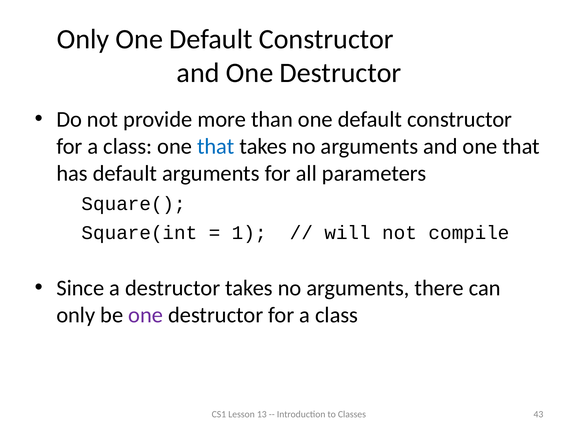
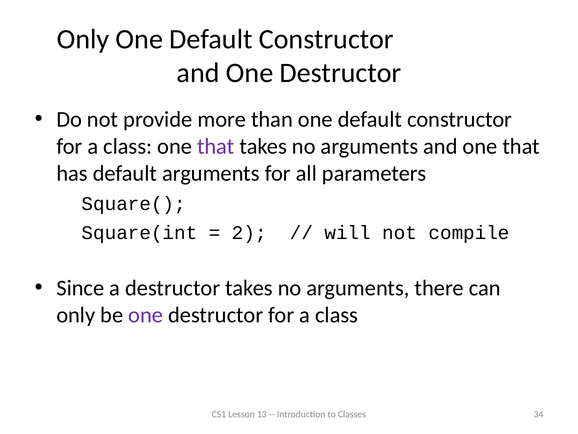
that at (216, 146) colour: blue -> purple
1: 1 -> 2
43: 43 -> 34
